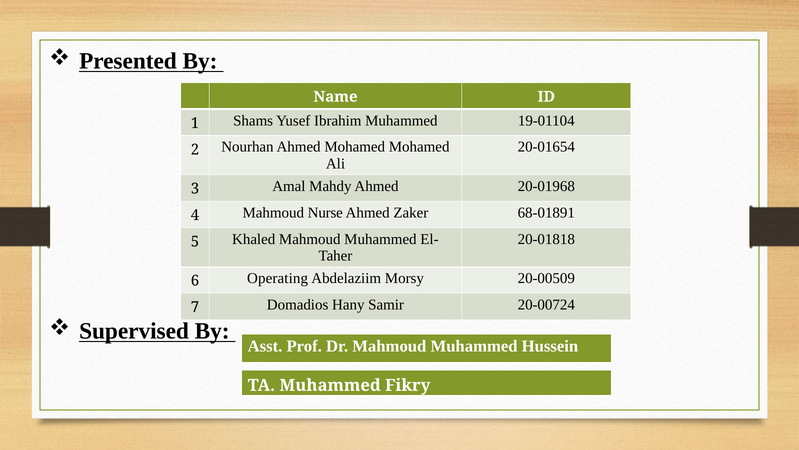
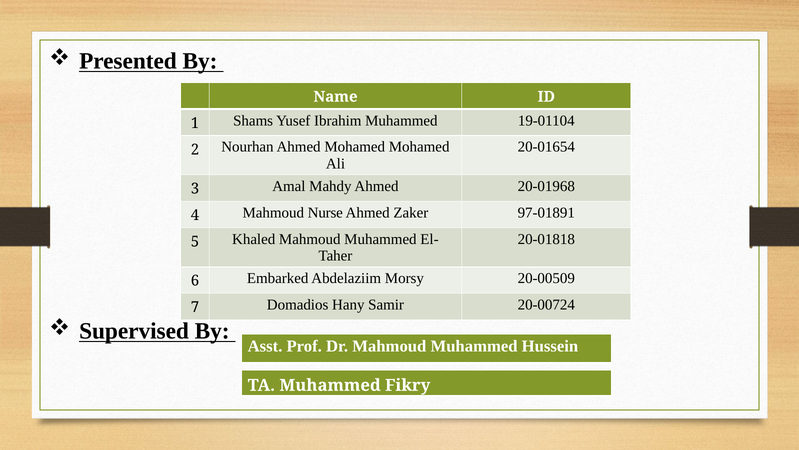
68-01891: 68-01891 -> 97-01891
Operating: Operating -> Embarked
